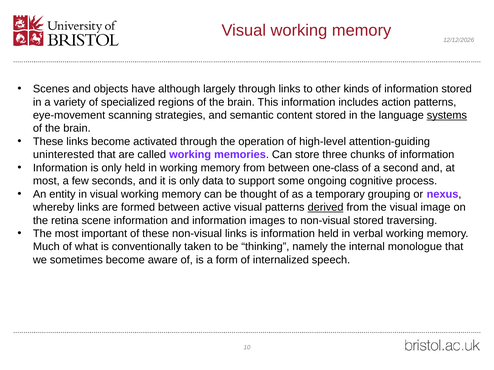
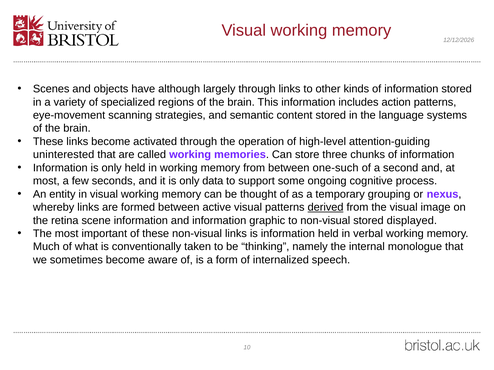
systems underline: present -> none
one-class: one-class -> one-such
images: images -> graphic
traversing: traversing -> displayed
